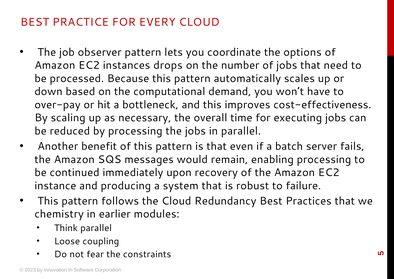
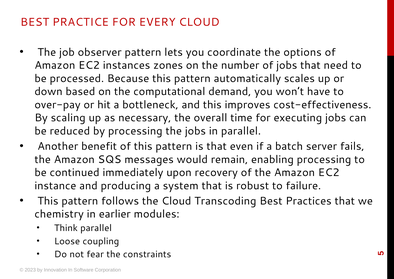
drops: drops -> zones
Redundancy: Redundancy -> Transcoding
